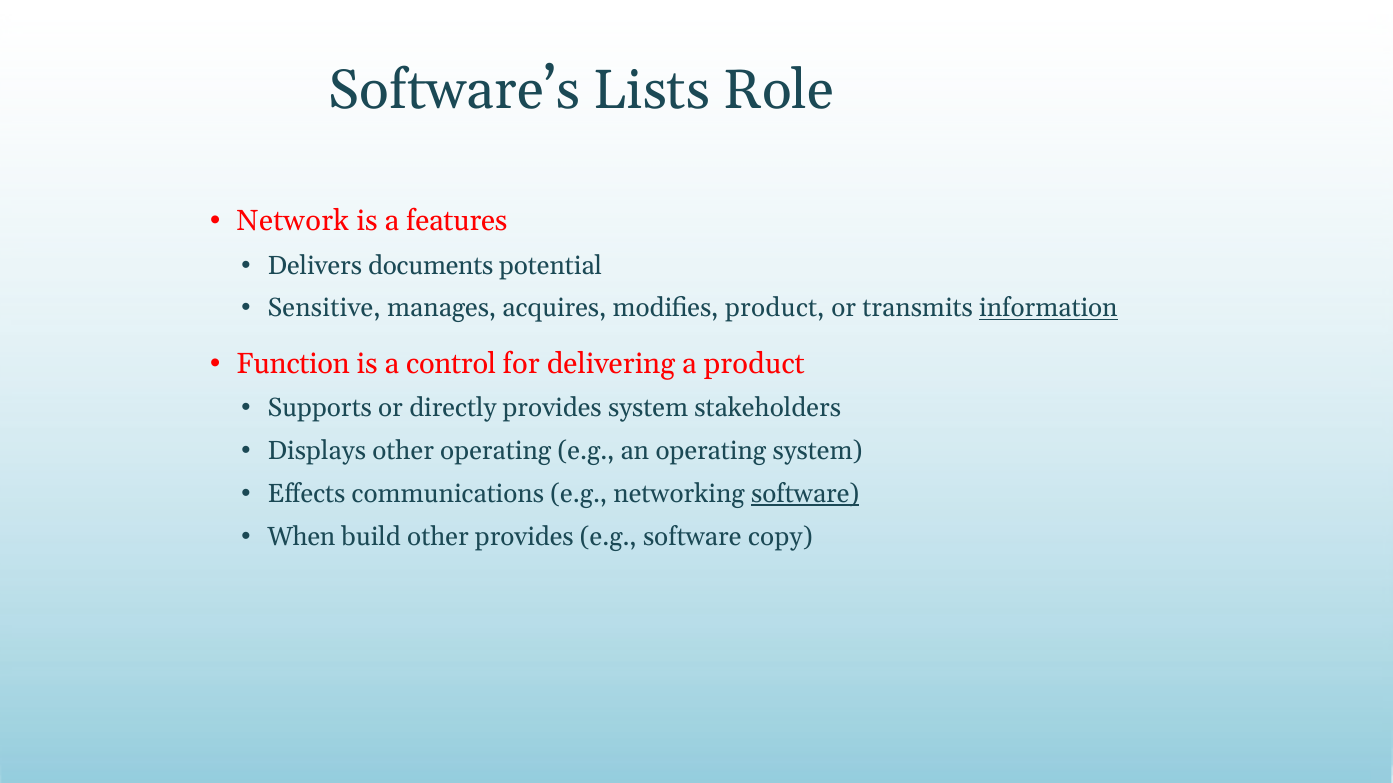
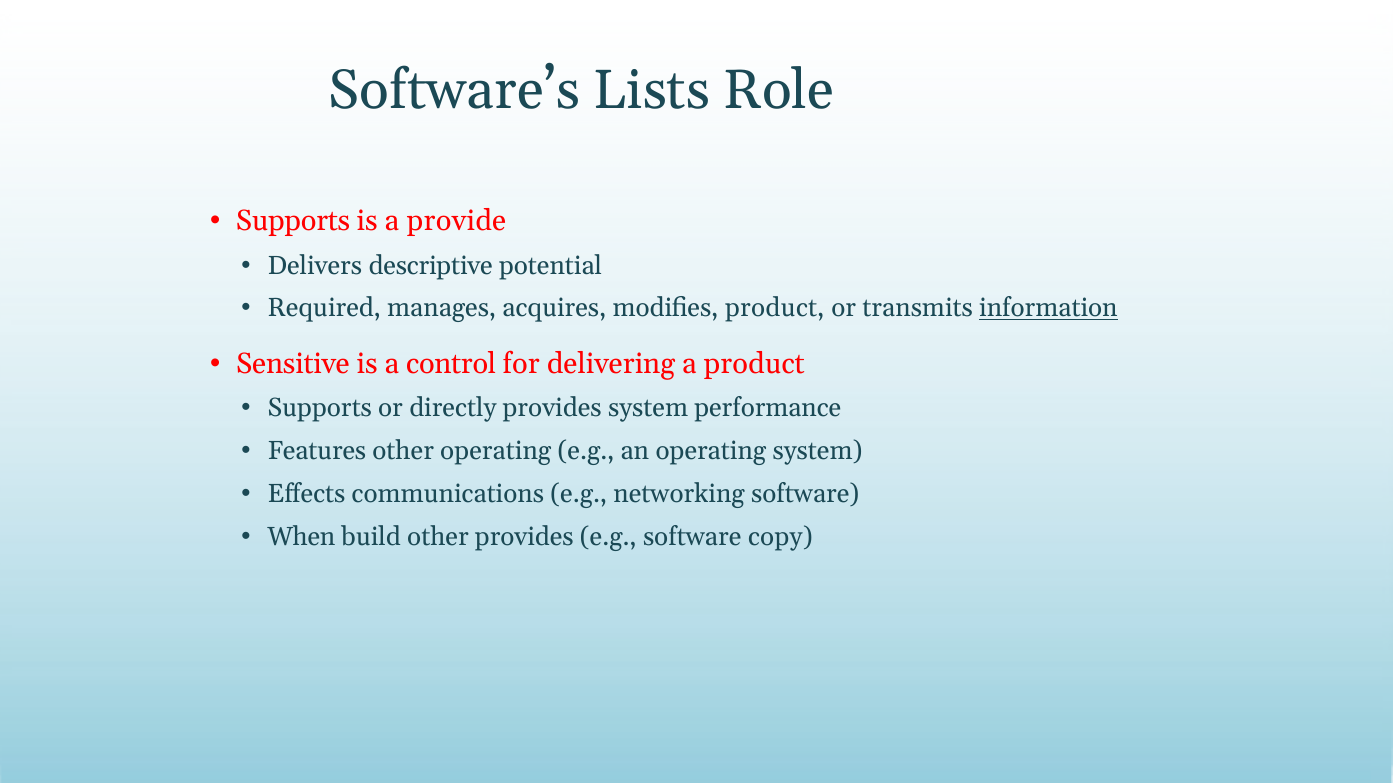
Network at (293, 221): Network -> Supports
features: features -> provide
documents: documents -> descriptive
Sensitive: Sensitive -> Required
Function: Function -> Sensitive
stakeholders: stakeholders -> performance
Displays: Displays -> Features
software at (805, 494) underline: present -> none
